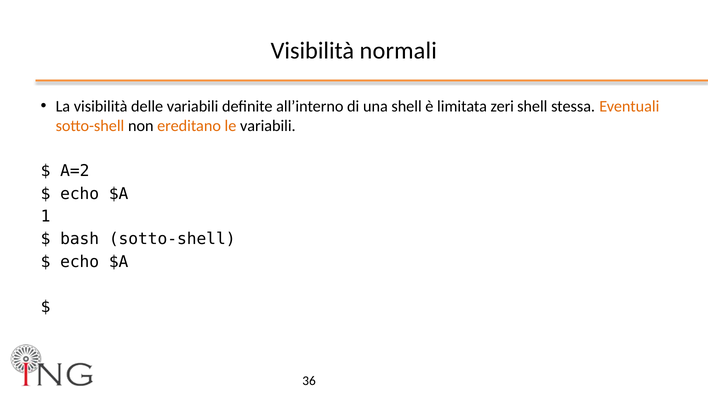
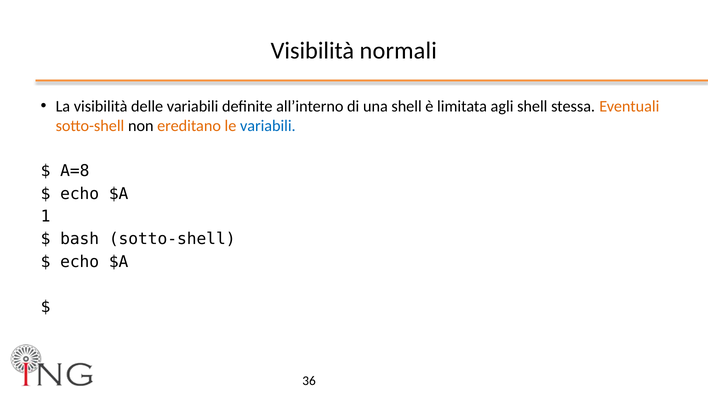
zeri: zeri -> agli
variabili at (268, 126) colour: black -> blue
A=2: A=2 -> A=8
